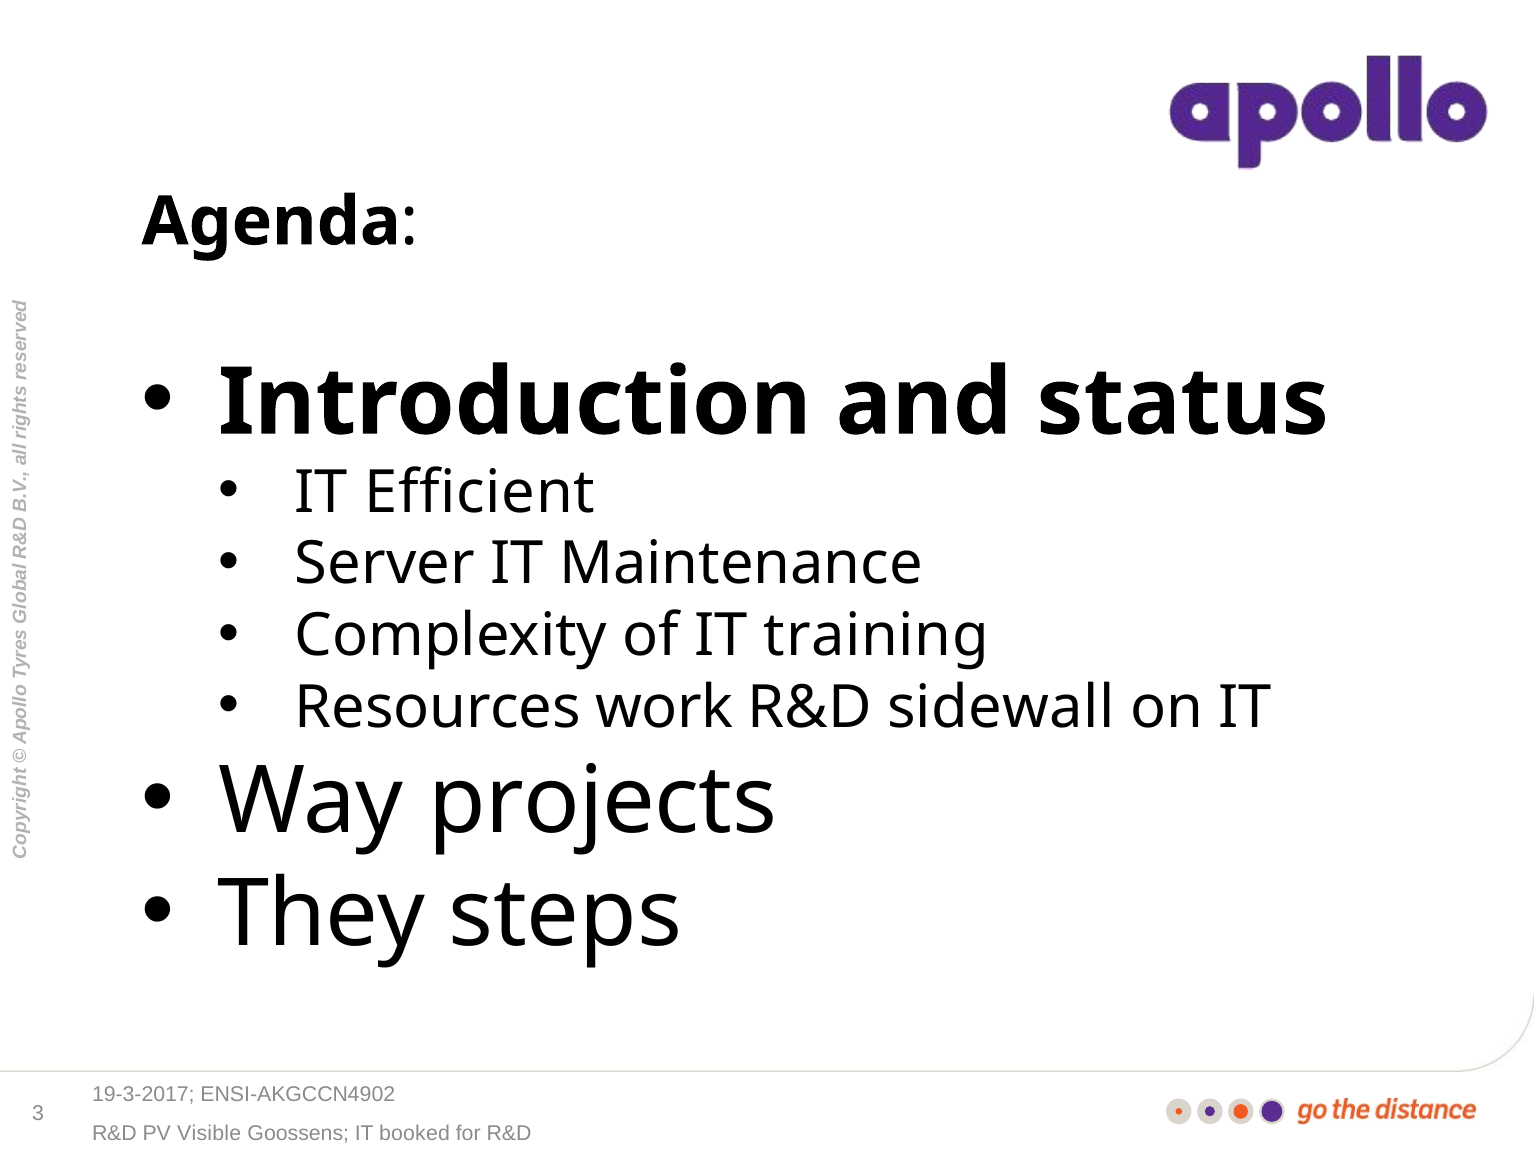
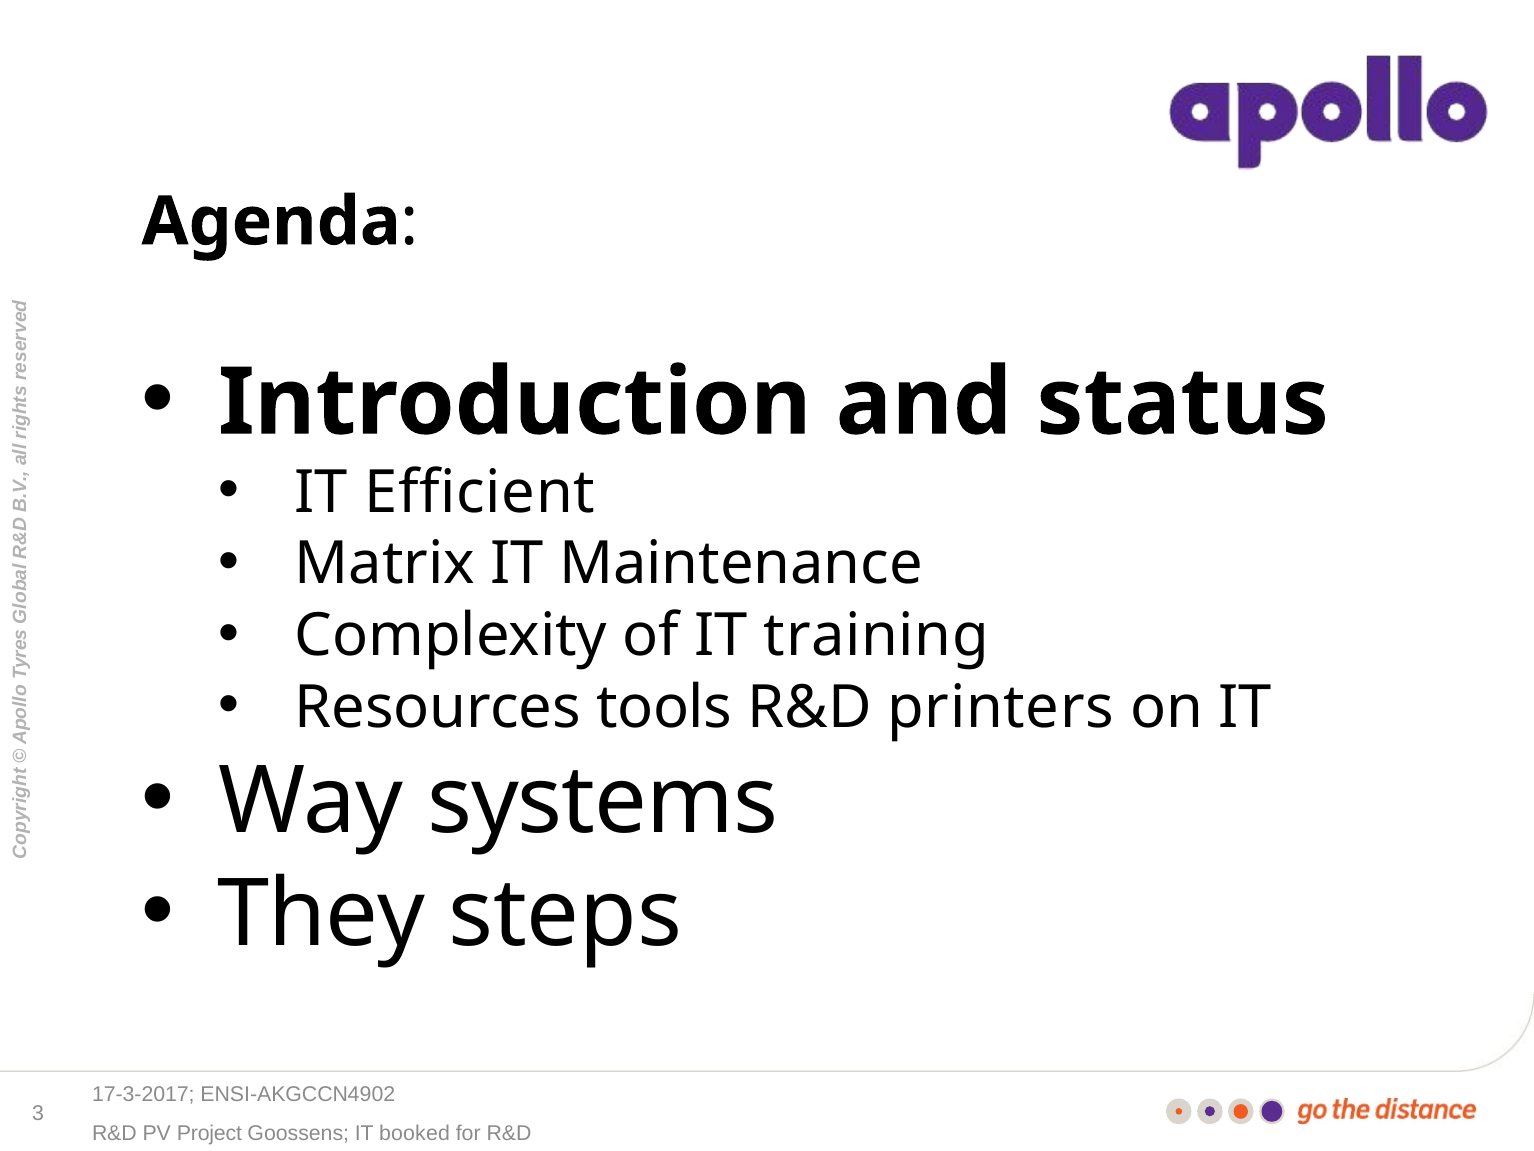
Server: Server -> Matrix
work: work -> tools
sidewall: sidewall -> printers
projects: projects -> systems
19-3-2017: 19-3-2017 -> 17-3-2017
Visible: Visible -> Project
